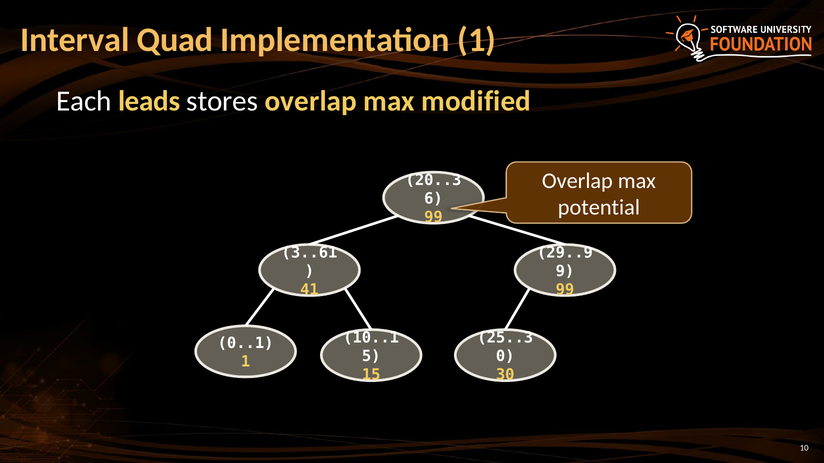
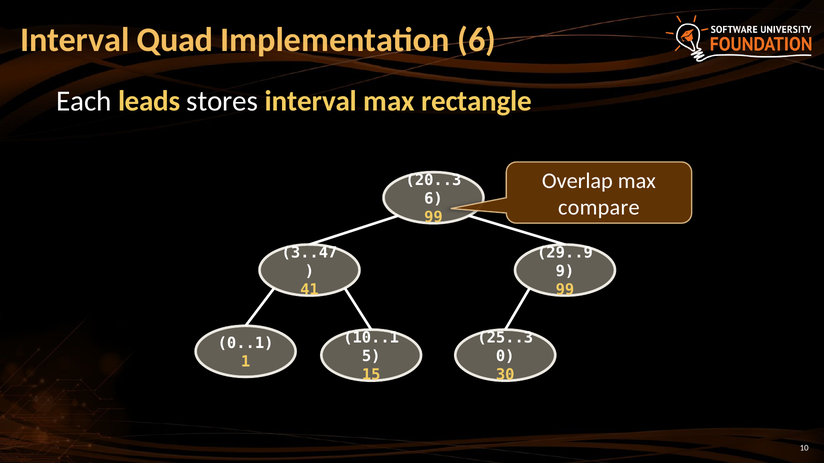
Implementation 1: 1 -> 6
stores overlap: overlap -> interval
modified: modified -> rectangle
potential: potential -> compare
3..61: 3..61 -> 3..47
